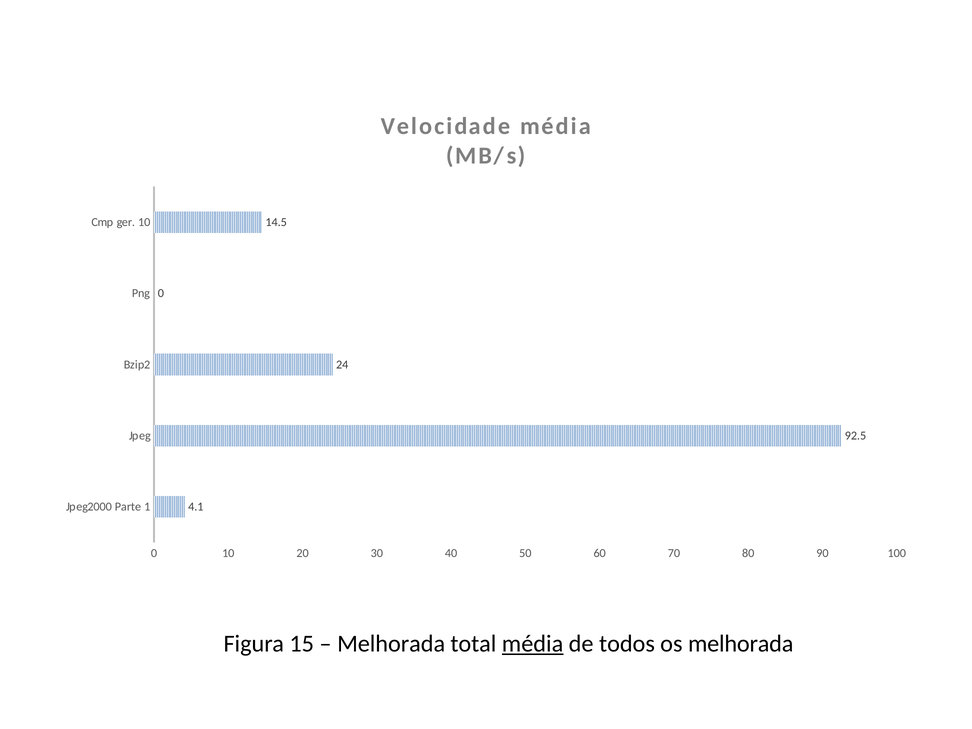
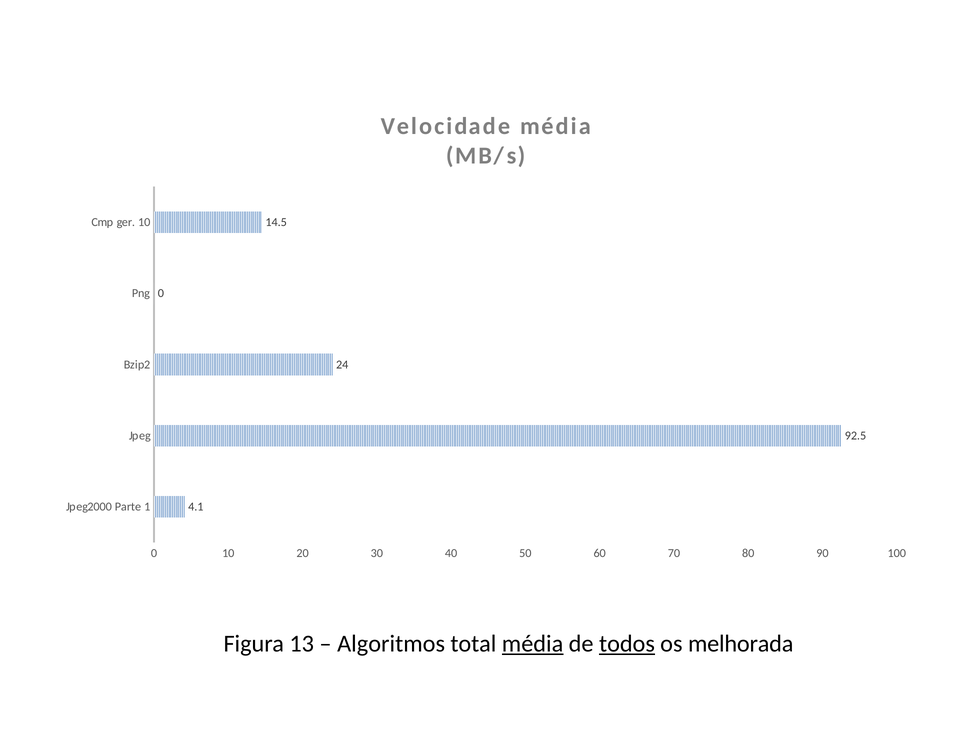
15: 15 -> 13
Melhorada at (391, 644): Melhorada -> Algoritmos
todos underline: none -> present
